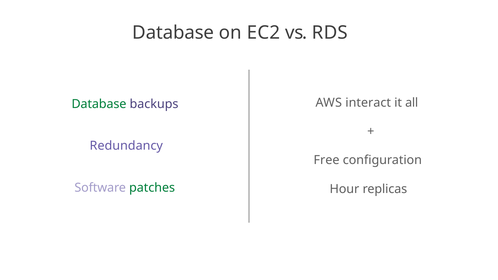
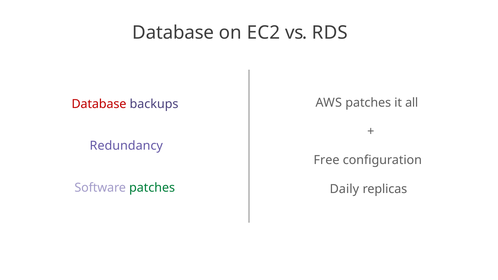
AWS interact: interact -> patches
Database at (99, 104) colour: green -> red
Hour: Hour -> Daily
